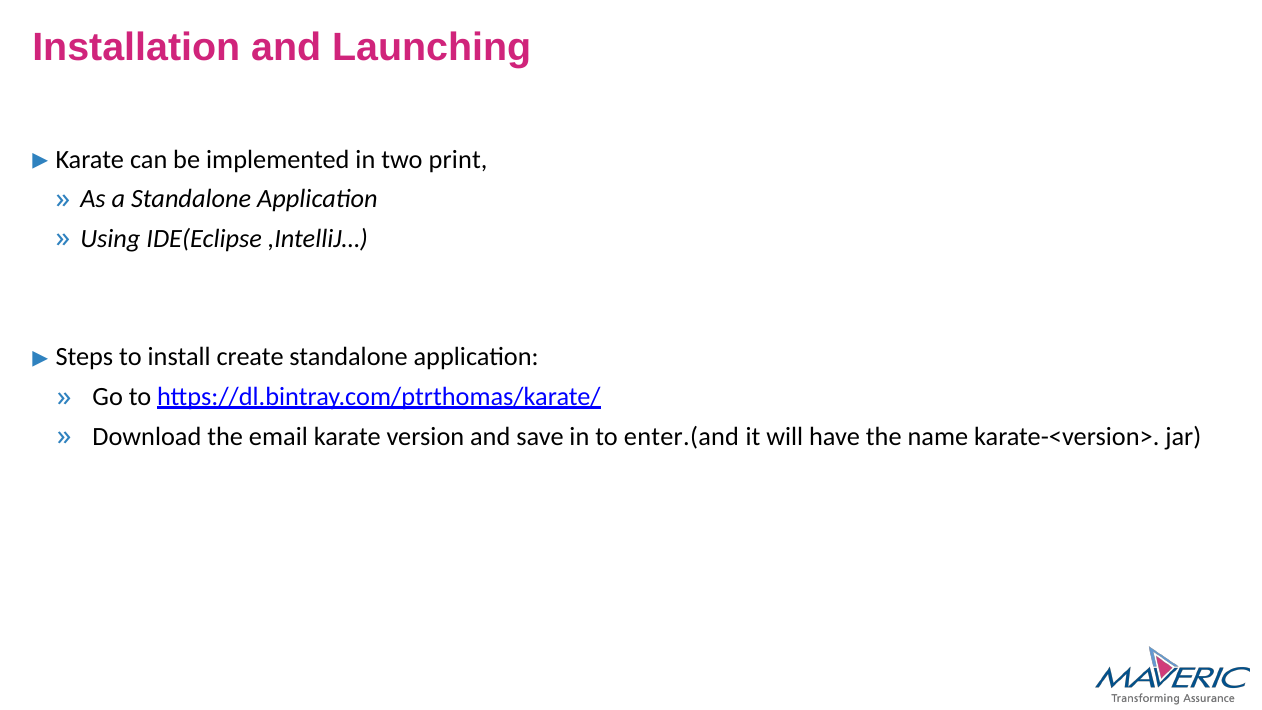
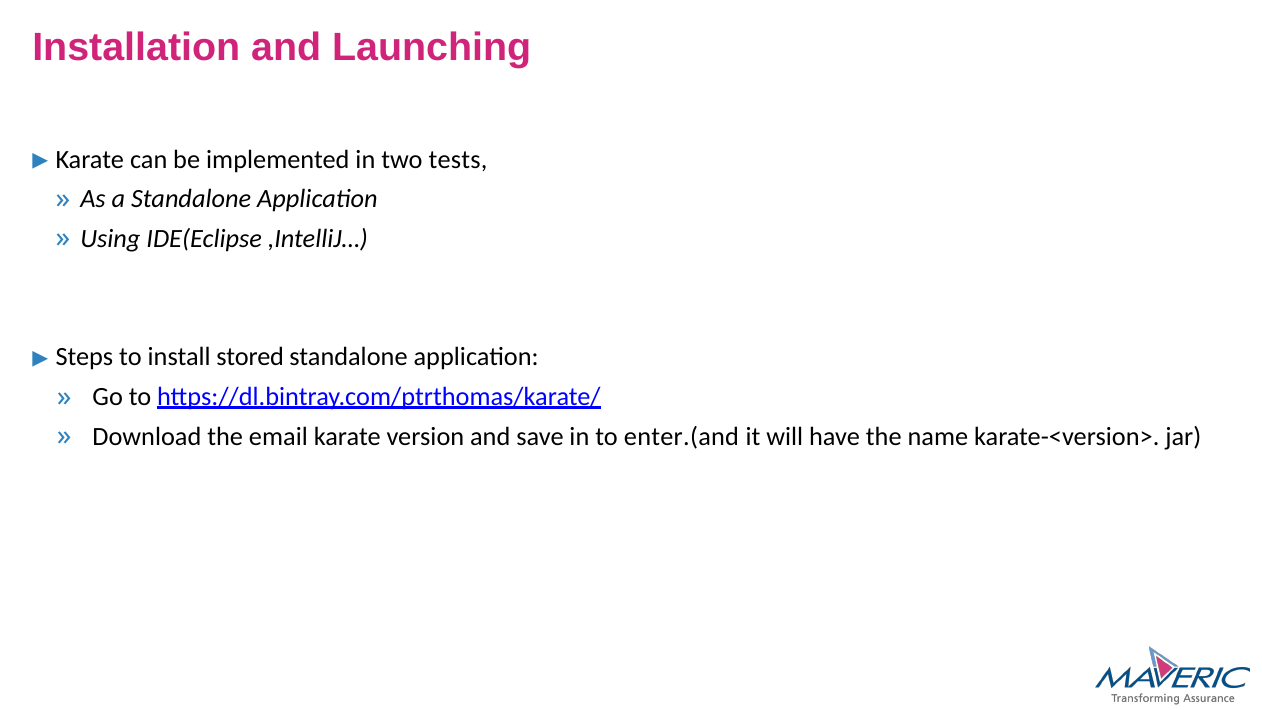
print: print -> tests
create: create -> stored
